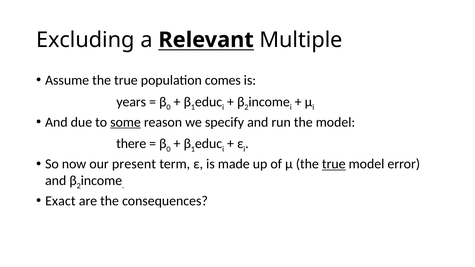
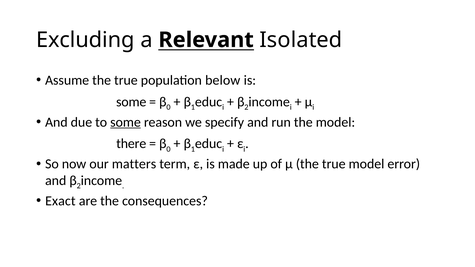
Multiple: Multiple -> Isolated
comes: comes -> below
years at (131, 102): years -> some
present: present -> matters
true at (334, 164) underline: present -> none
